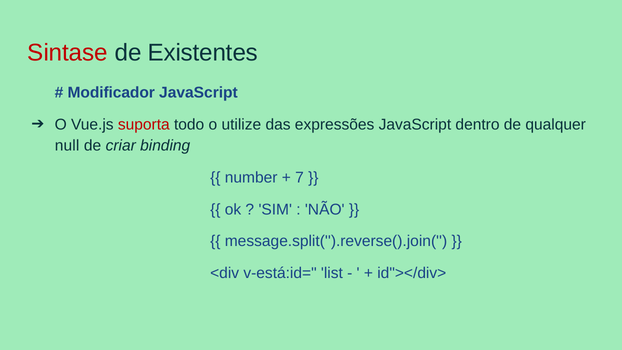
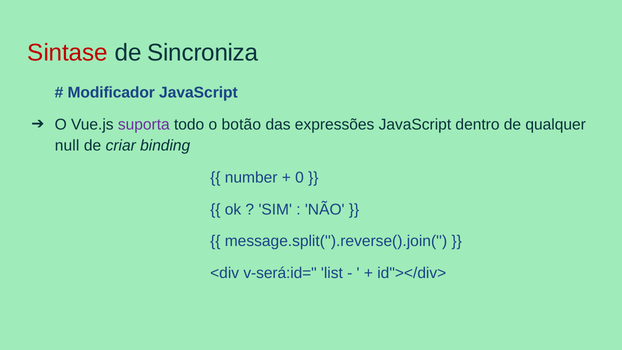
Existentes: Existentes -> Sincroniza
suporta colour: red -> purple
utilize: utilize -> botão
7: 7 -> 0
v-está:id=: v-está:id= -> v-será:id=
